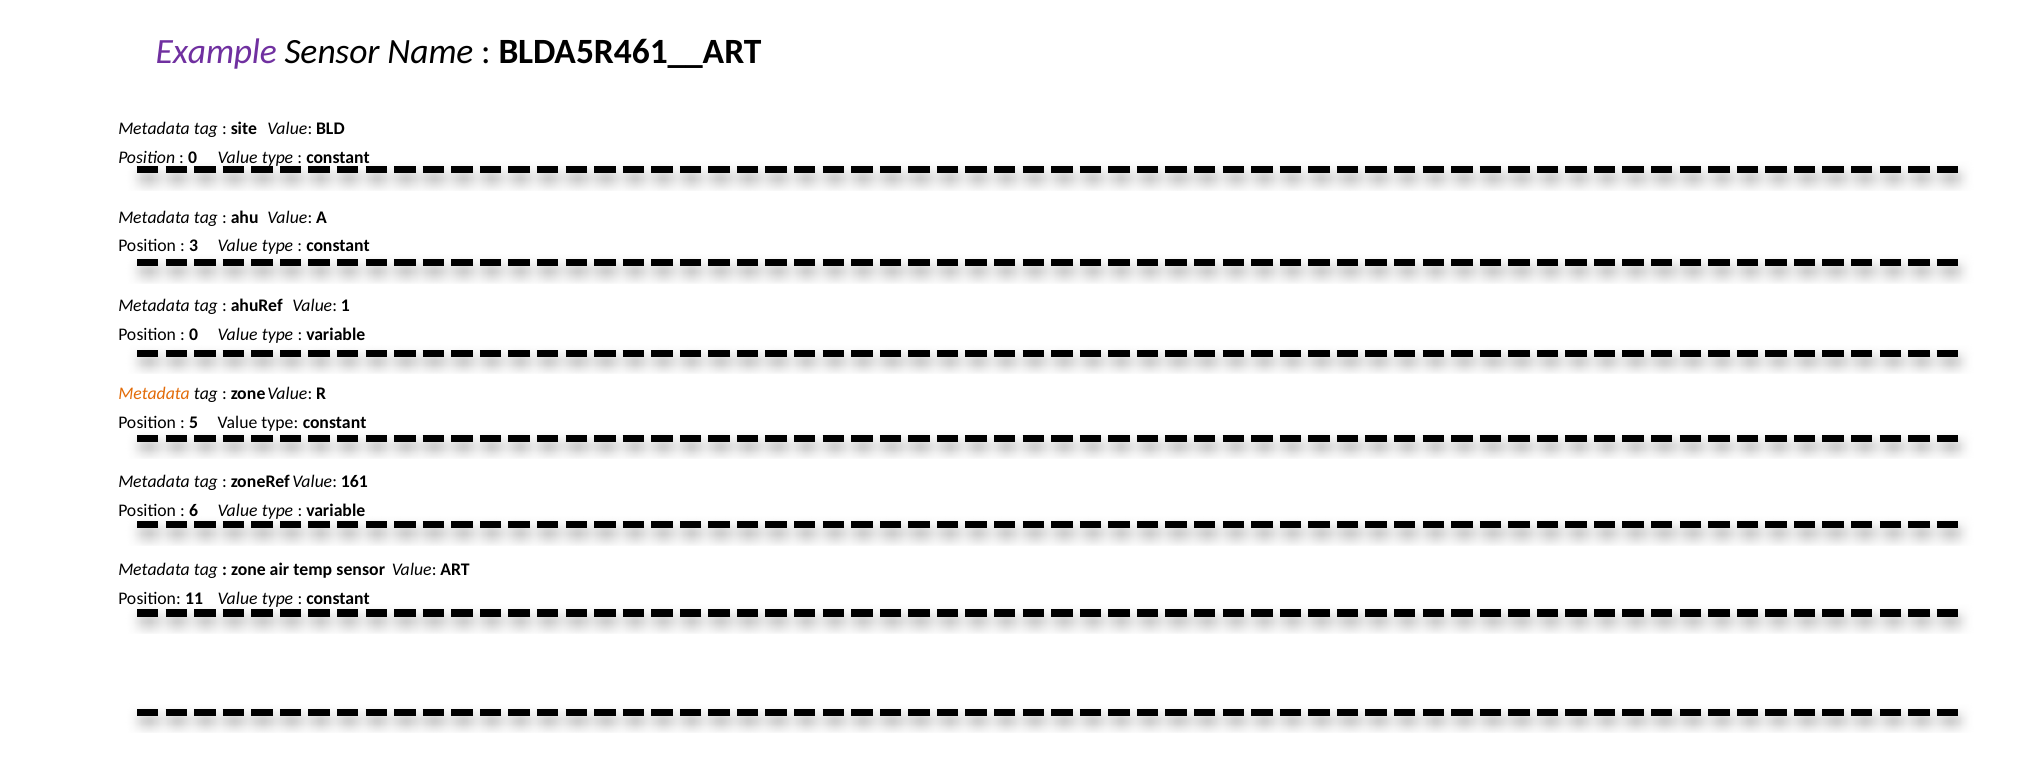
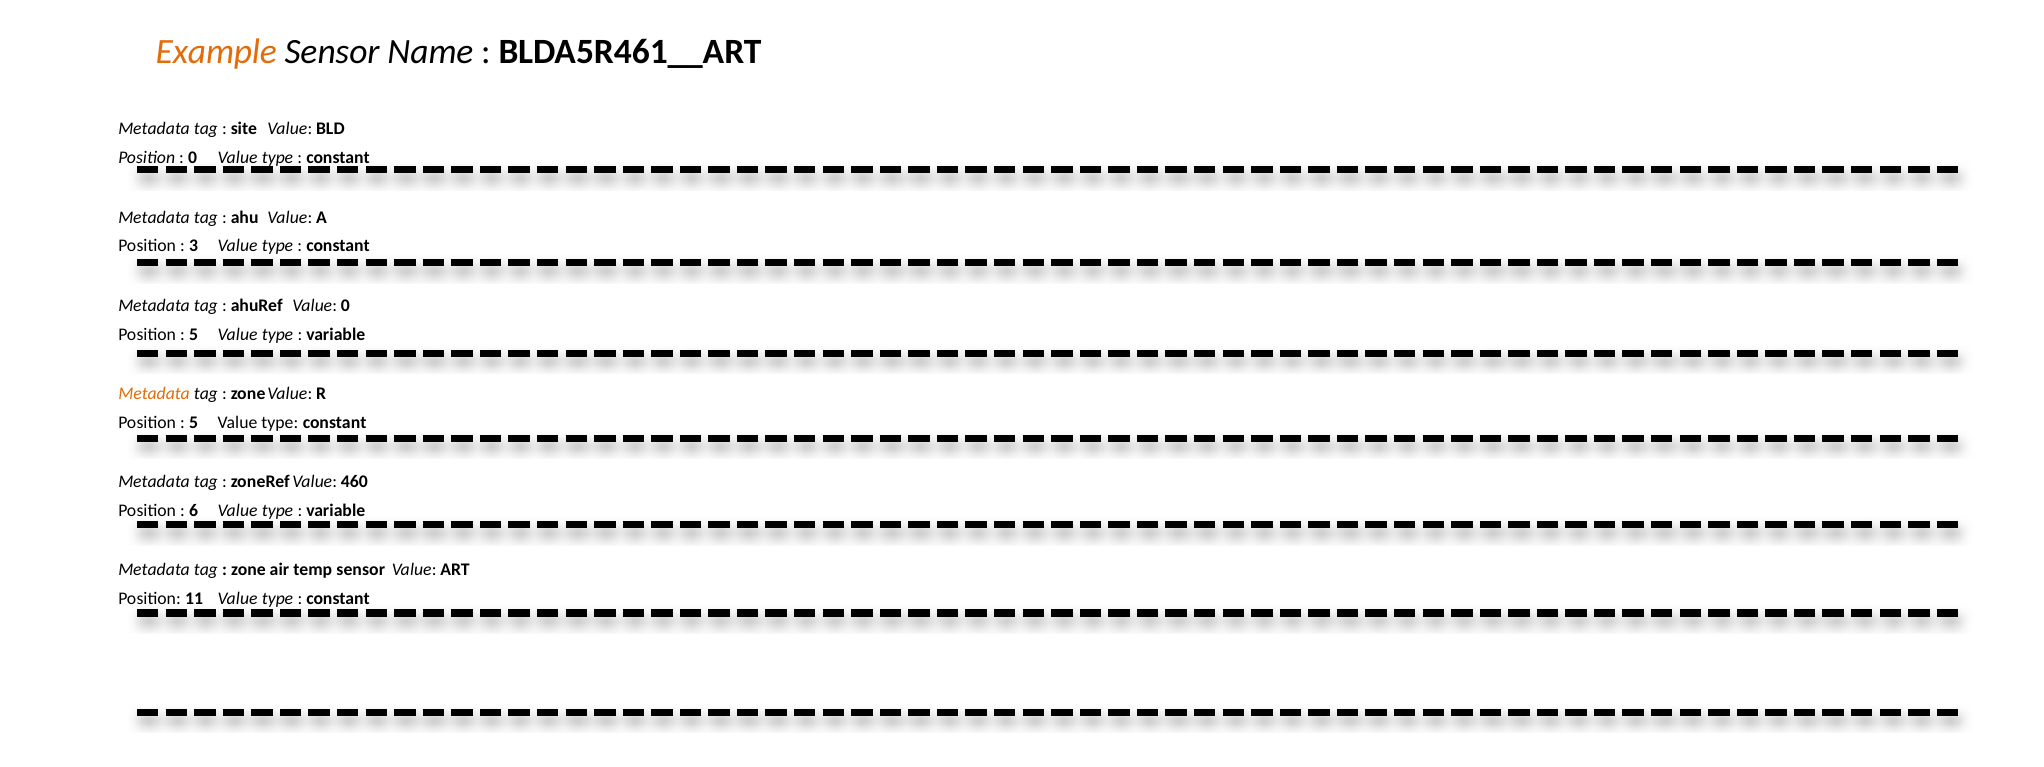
Example colour: purple -> orange
Value 1: 1 -> 0
0 at (193, 334): 0 -> 5
161: 161 -> 460
